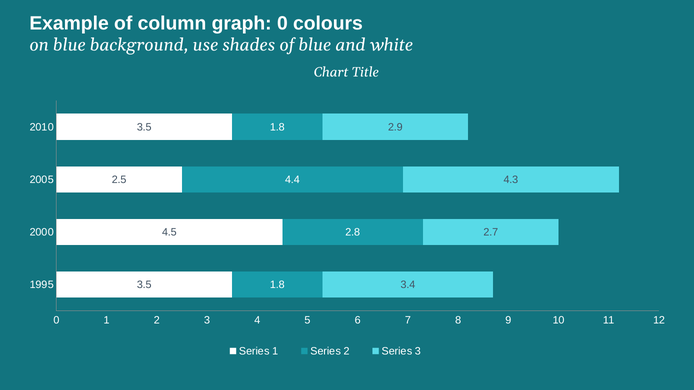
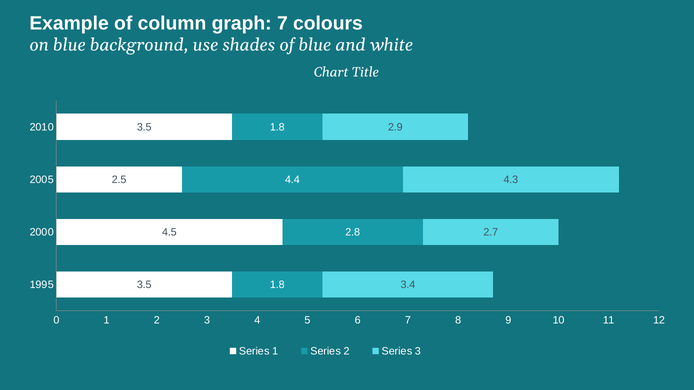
graph 0: 0 -> 7
